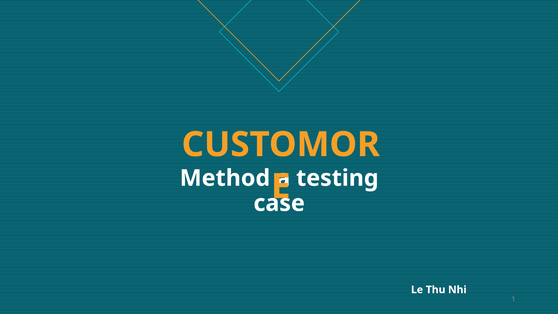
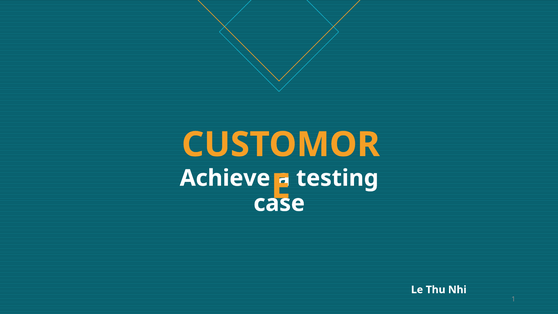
Method: Method -> Achieve
